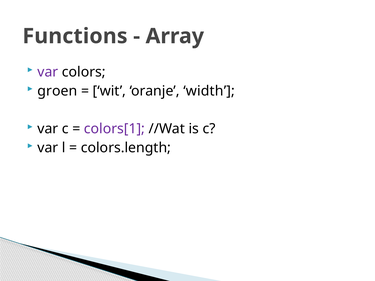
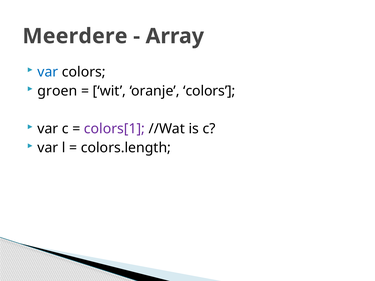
Functions: Functions -> Meerdere
var at (48, 72) colour: purple -> blue
oranje width: width -> colors
